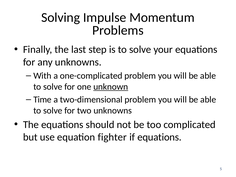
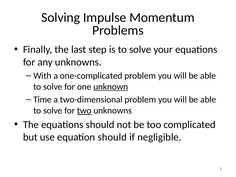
two underline: none -> present
equation fighter: fighter -> should
if equations: equations -> negligible
